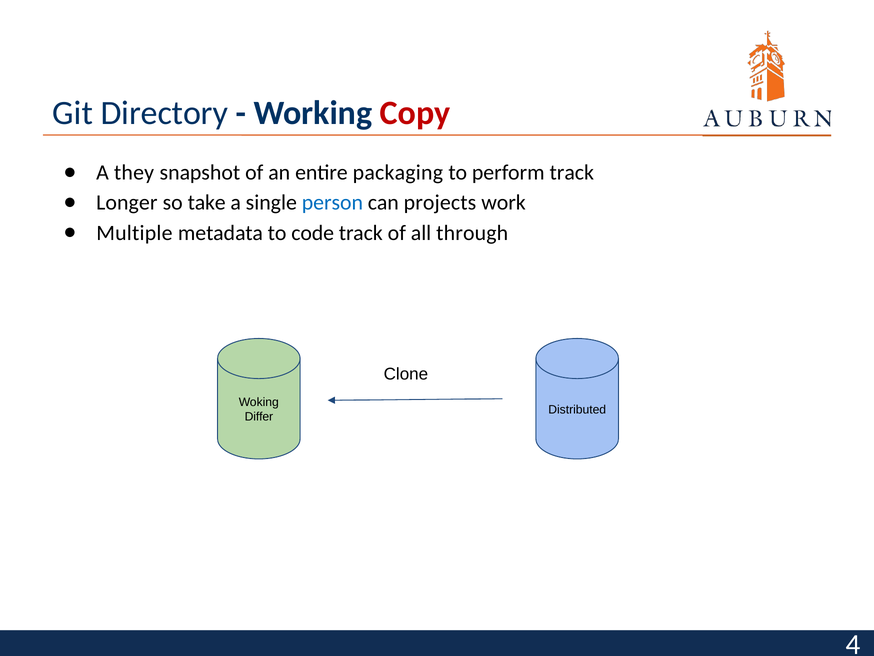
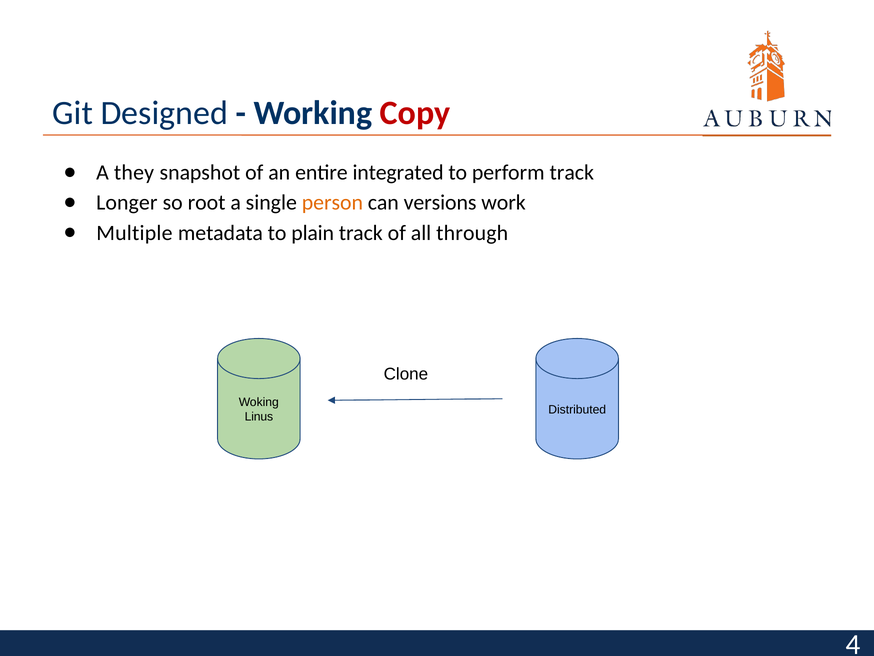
Directory: Directory -> Designed
packaging: packaging -> integrated
take: take -> root
person colour: blue -> orange
projects: projects -> versions
code: code -> plain
Differ: Differ -> Linus
